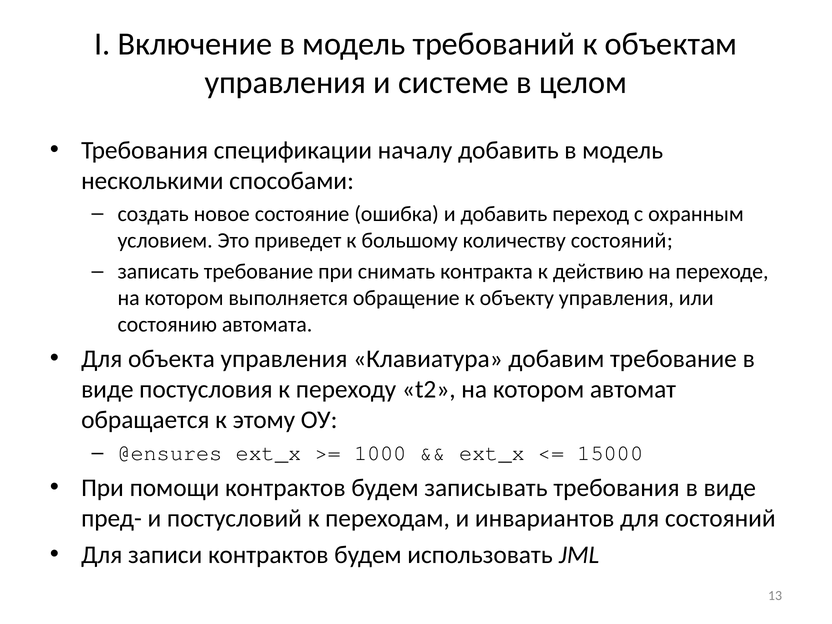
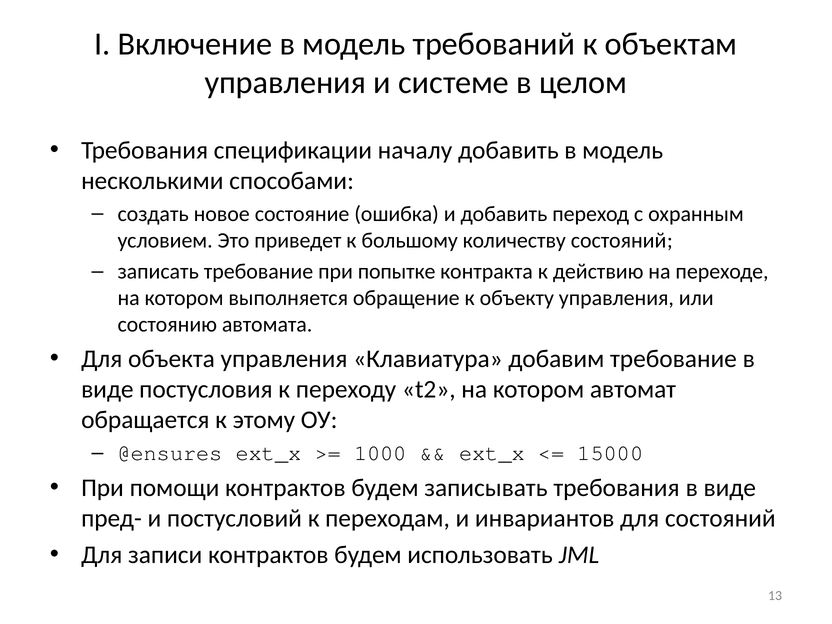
снимать: снимать -> попытке
